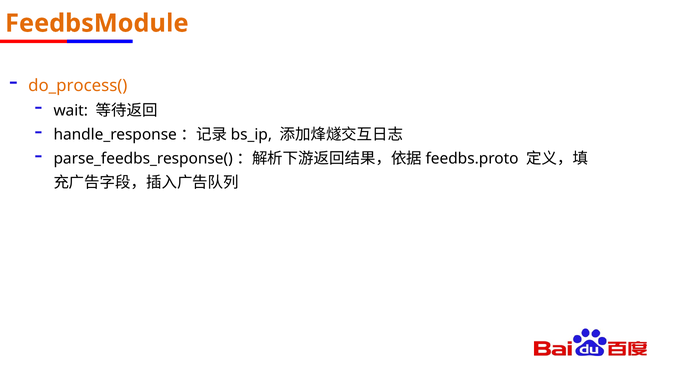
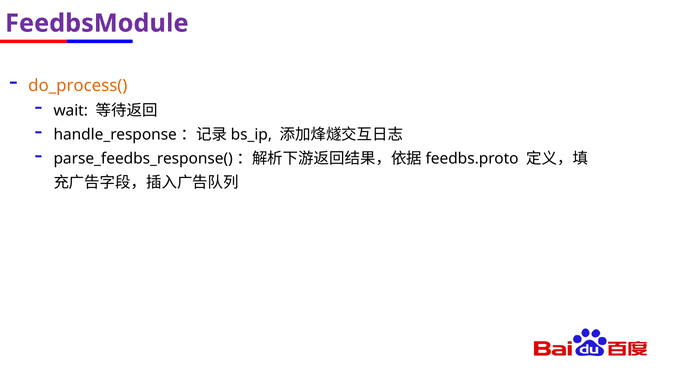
FeedbsModule colour: orange -> purple
